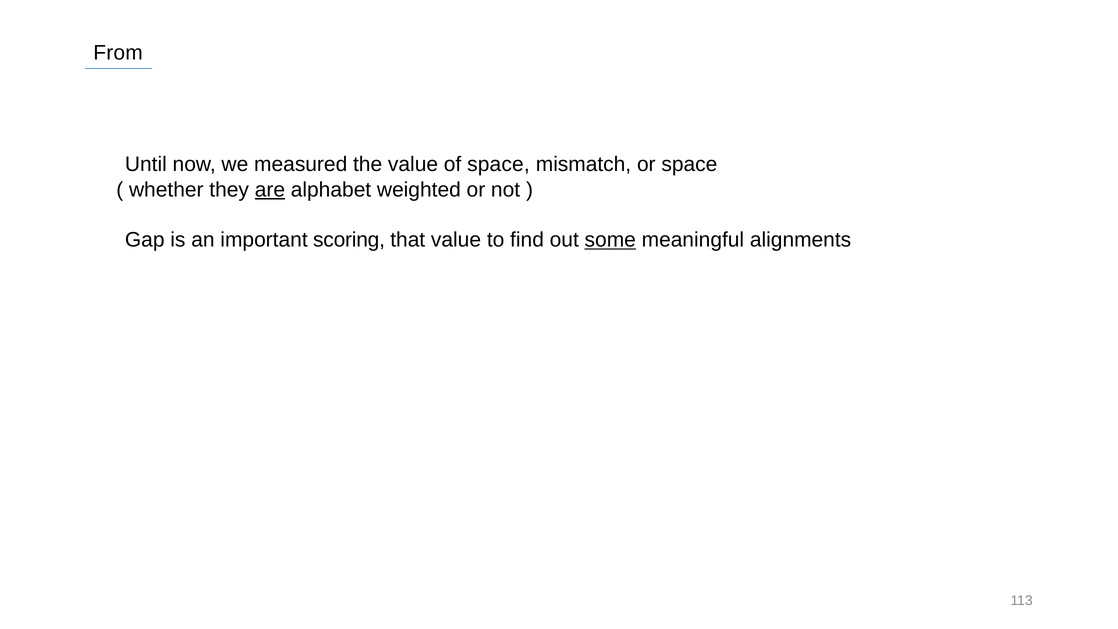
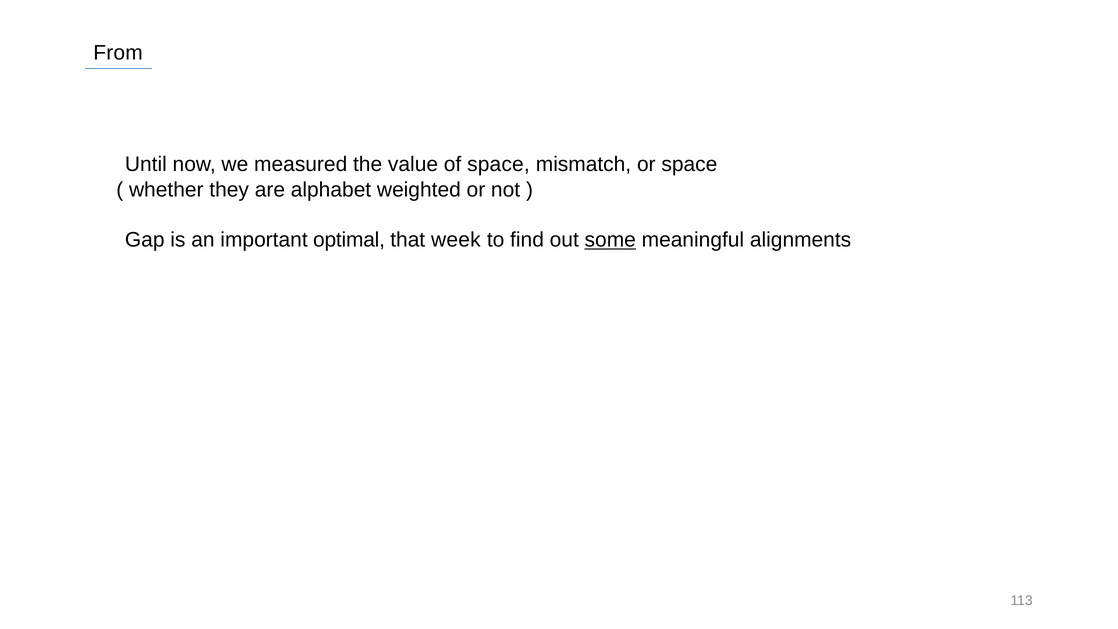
are underline: present -> none
scoring: scoring -> optimal
that value: value -> week
